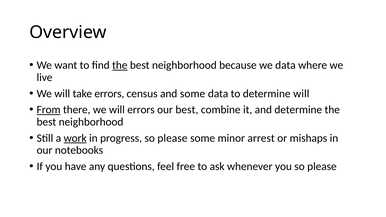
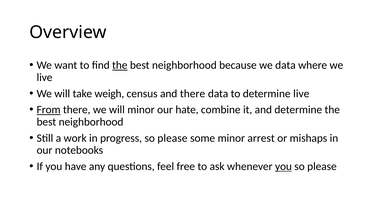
take errors: errors -> weigh
and some: some -> there
determine will: will -> live
will errors: errors -> minor
our best: best -> hate
work underline: present -> none
you at (283, 166) underline: none -> present
